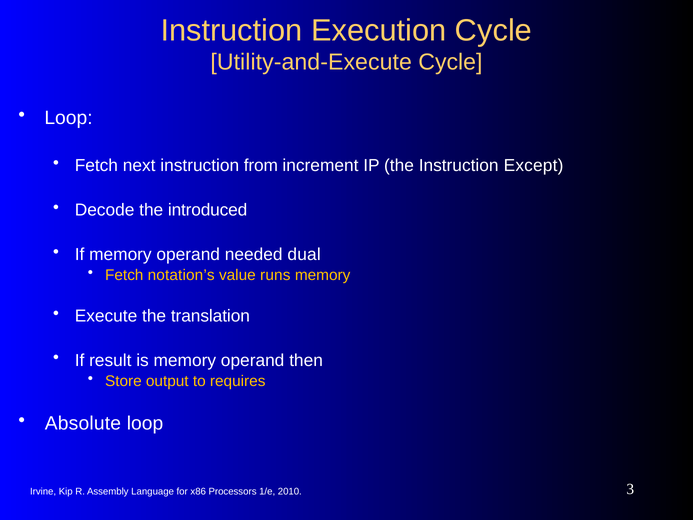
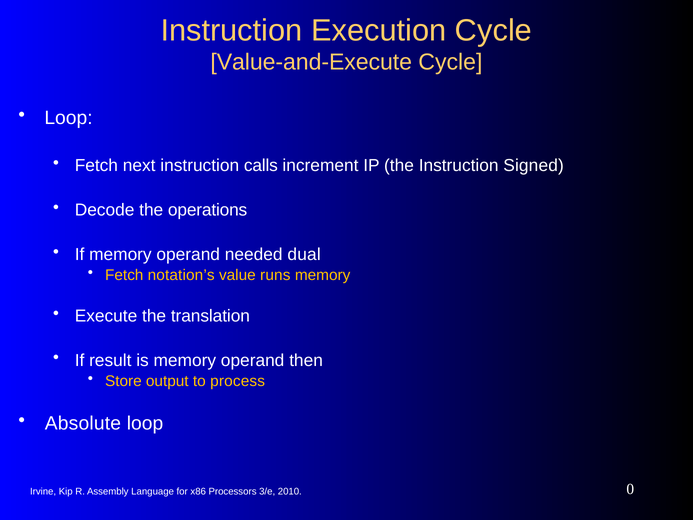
Utility-and-Execute: Utility-and-Execute -> Value-and-Execute
from: from -> calls
Except: Except -> Signed
introduced: introduced -> operations
requires: requires -> process
1/e: 1/e -> 3/e
3: 3 -> 0
